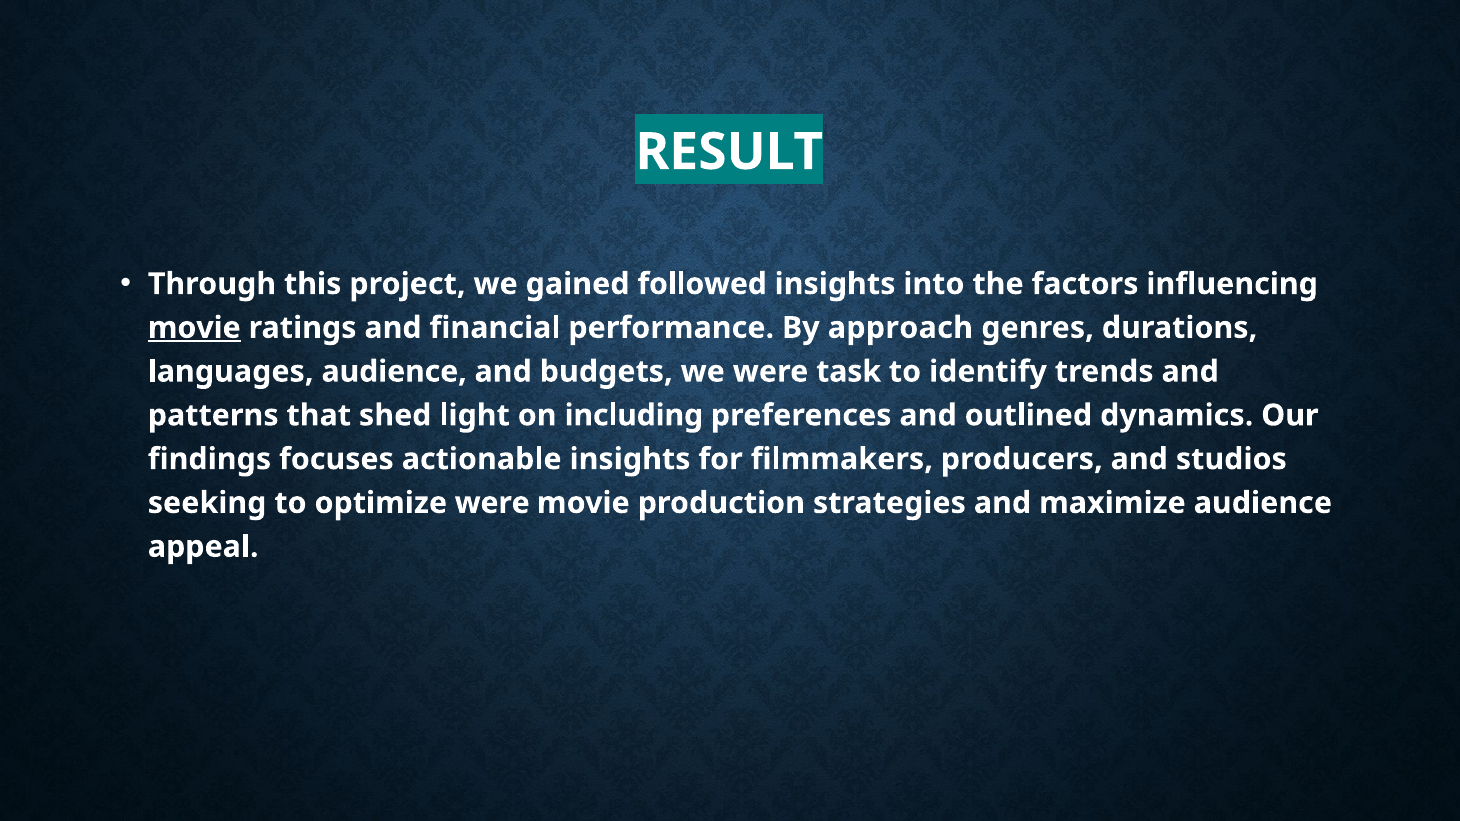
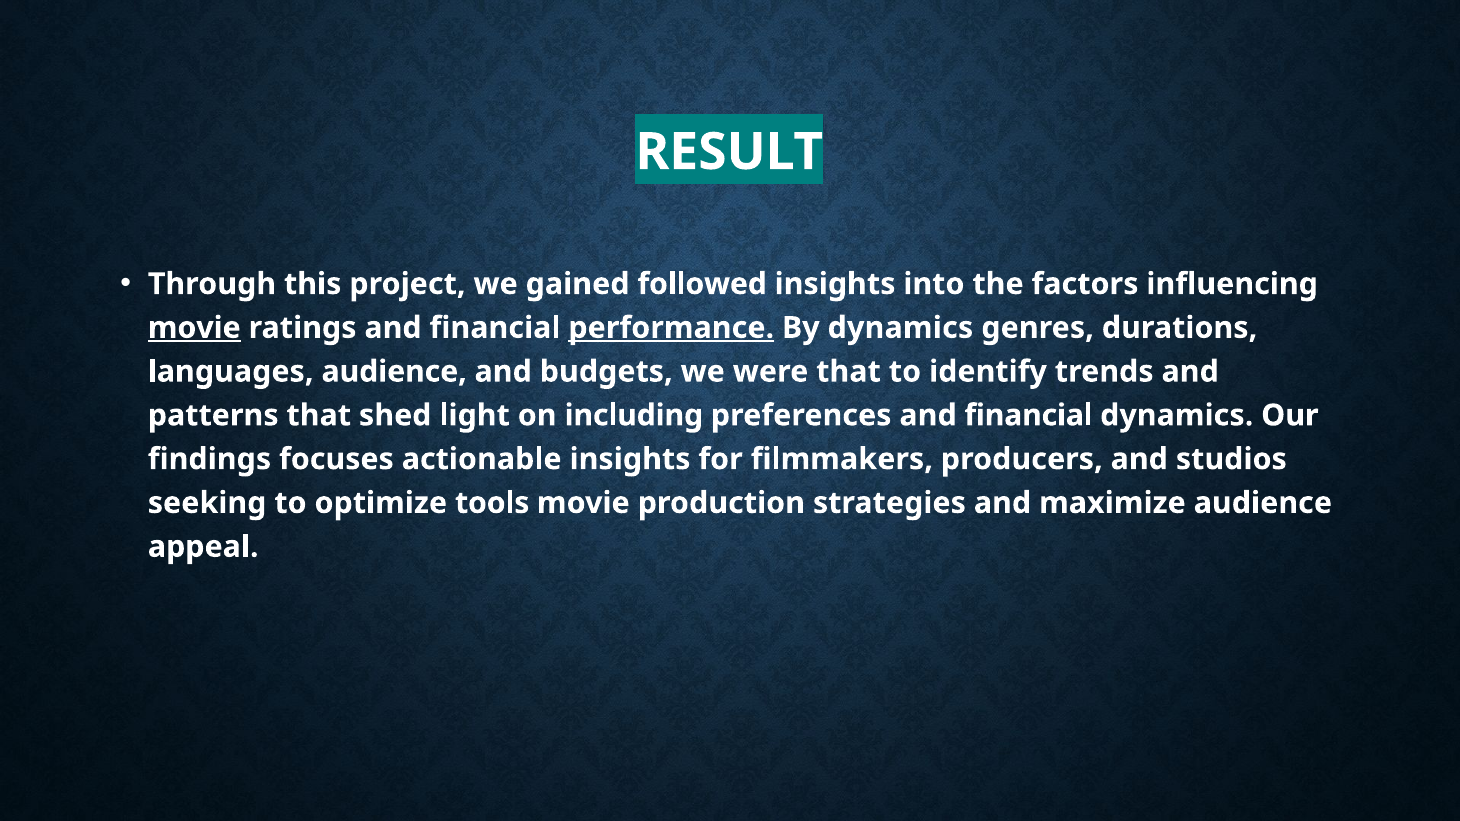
performance underline: none -> present
By approach: approach -> dynamics
were task: task -> that
preferences and outlined: outlined -> financial
optimize were: were -> tools
